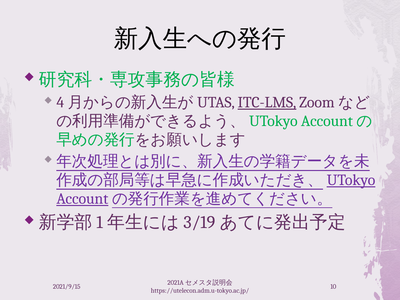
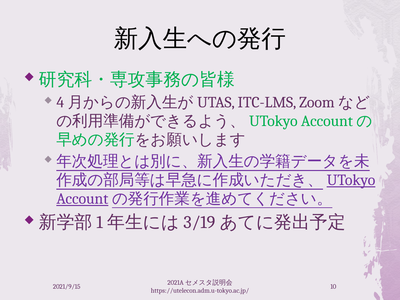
ITC-LMS underline: present -> none
